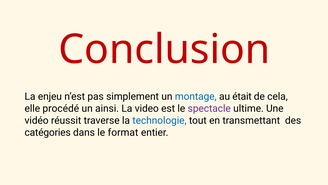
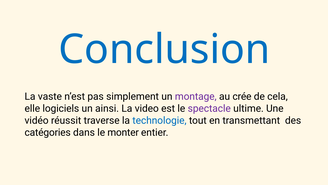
Conclusion colour: red -> blue
enjeu: enjeu -> vaste
montage colour: blue -> purple
était: était -> crée
procédé: procédé -> logiciels
format: format -> monter
